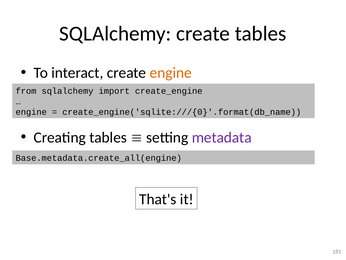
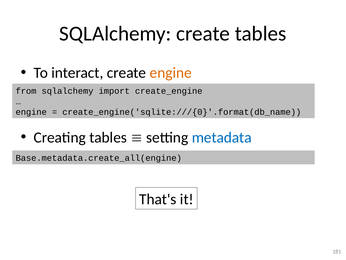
metadata colour: purple -> blue
